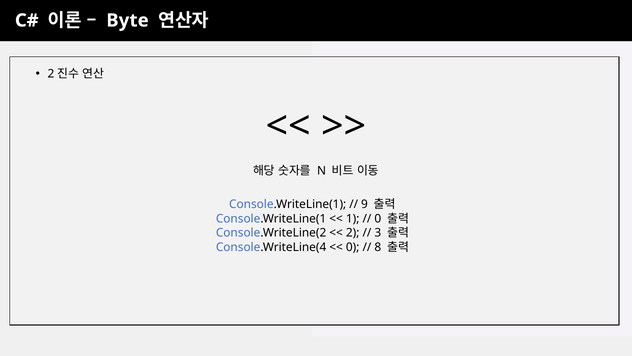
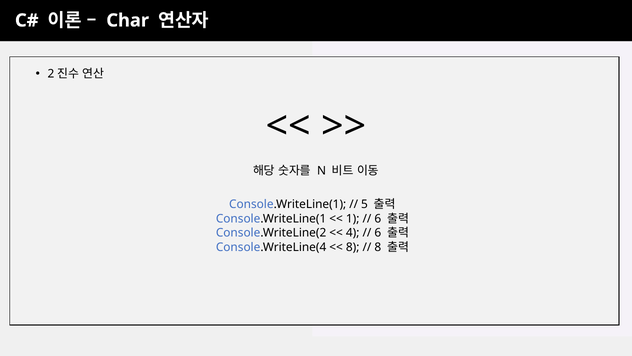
Byte: Byte -> Char
9: 9 -> 5
0 at (378, 218): 0 -> 6
2: 2 -> 4
3 at (378, 233): 3 -> 6
0 at (353, 247): 0 -> 8
